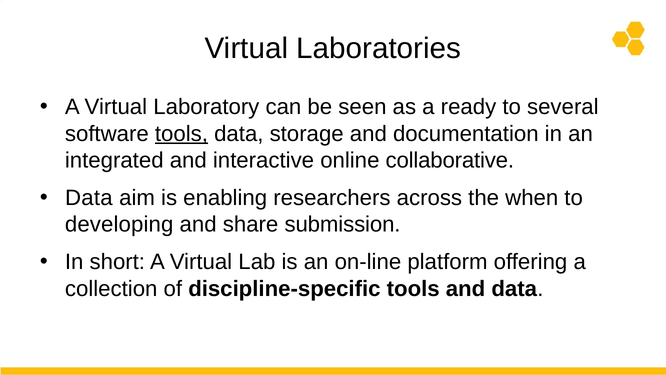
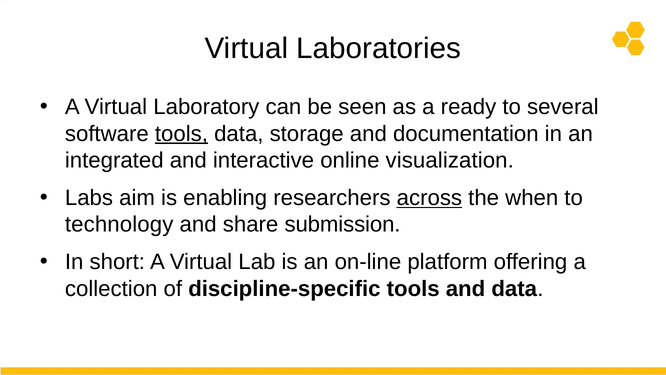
collaborative: collaborative -> visualization
Data at (89, 198): Data -> Labs
across underline: none -> present
developing: developing -> technology
